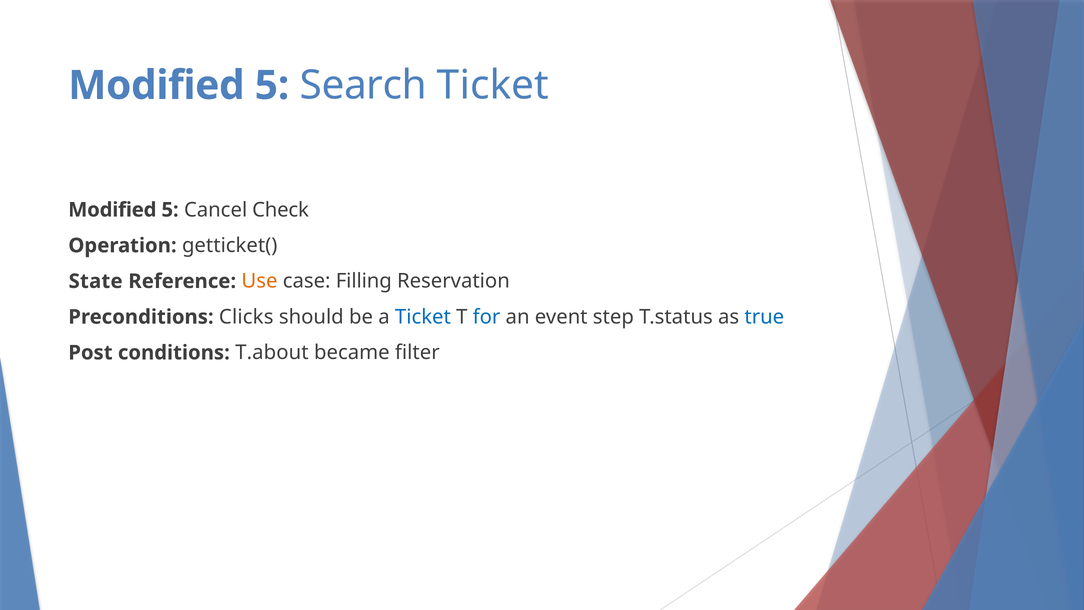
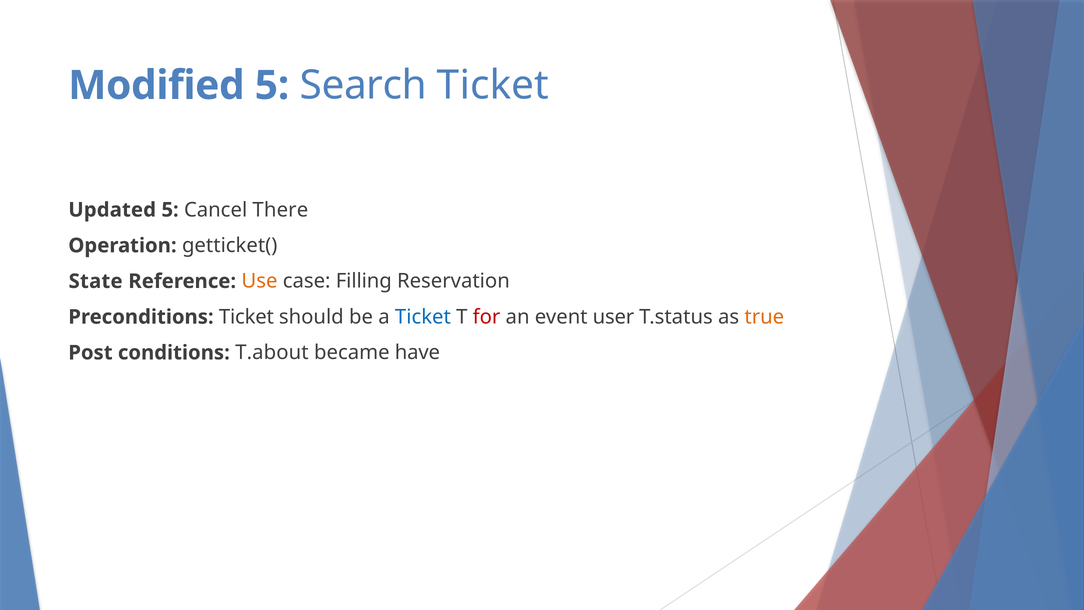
Modified at (112, 210): Modified -> Updated
Check: Check -> There
Preconditions Clicks: Clicks -> Ticket
for colour: blue -> red
step: step -> user
true colour: blue -> orange
filter: filter -> have
